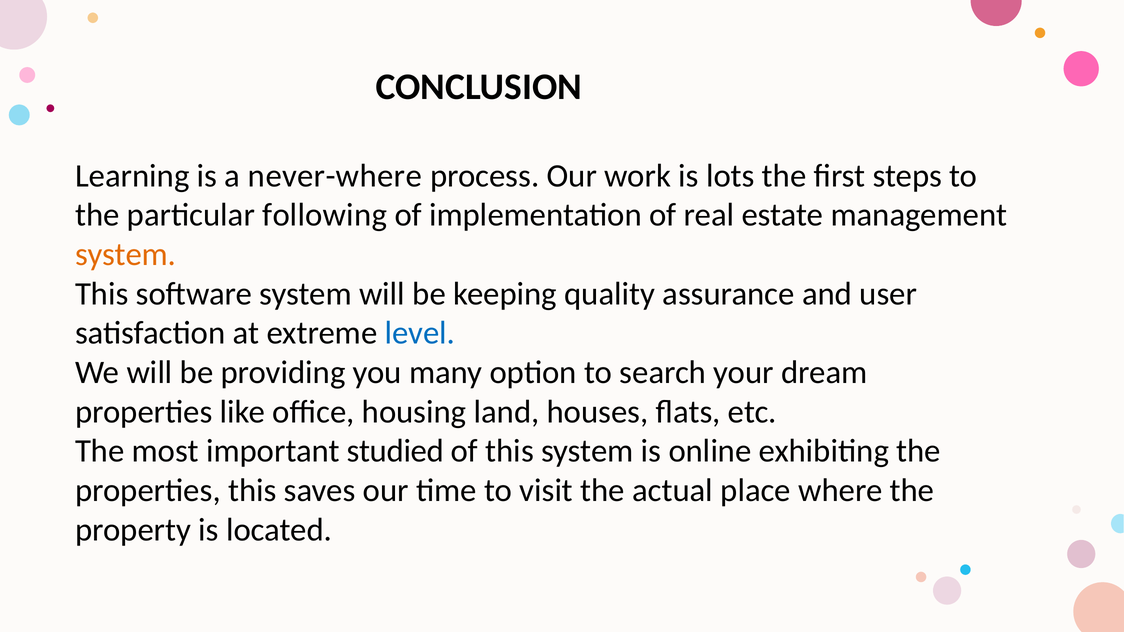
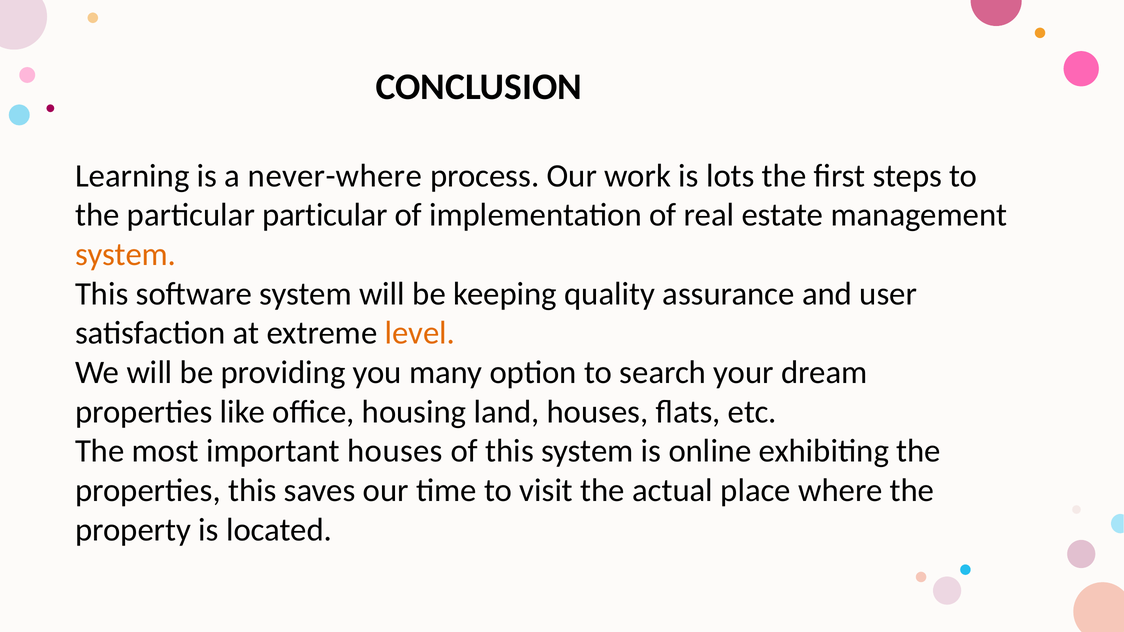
particular following: following -> particular
level colour: blue -> orange
important studied: studied -> houses
